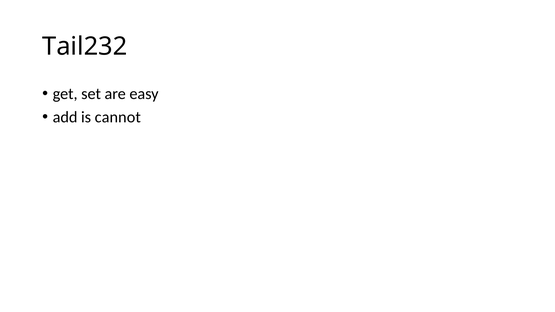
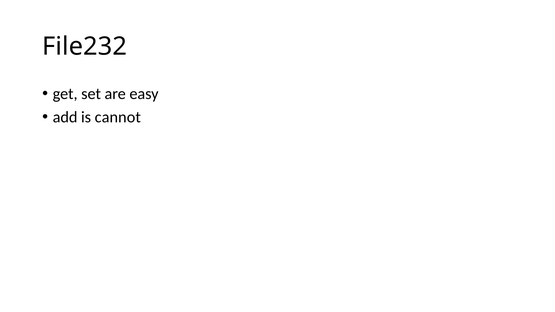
Tail232: Tail232 -> File232
